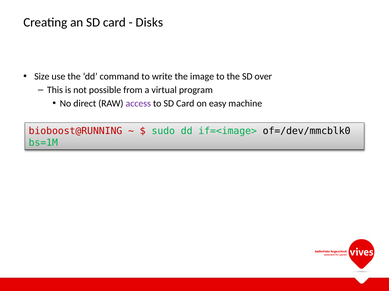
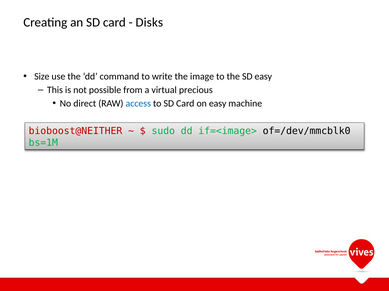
SD over: over -> easy
program: program -> precious
access colour: purple -> blue
bioboost@RUNNING: bioboost@RUNNING -> bioboost@NEITHER
